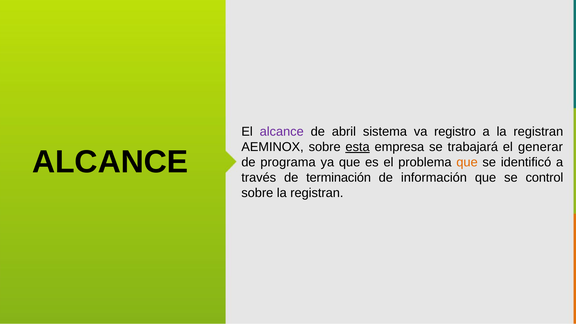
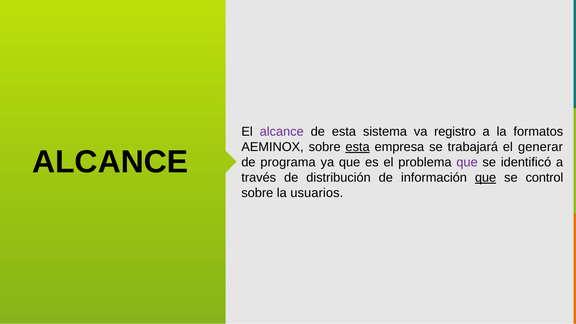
de abril: abril -> esta
a la registran: registran -> formatos
que at (467, 162) colour: orange -> purple
terminación: terminación -> distribución
que at (486, 178) underline: none -> present
sobre la registran: registran -> usuarios
